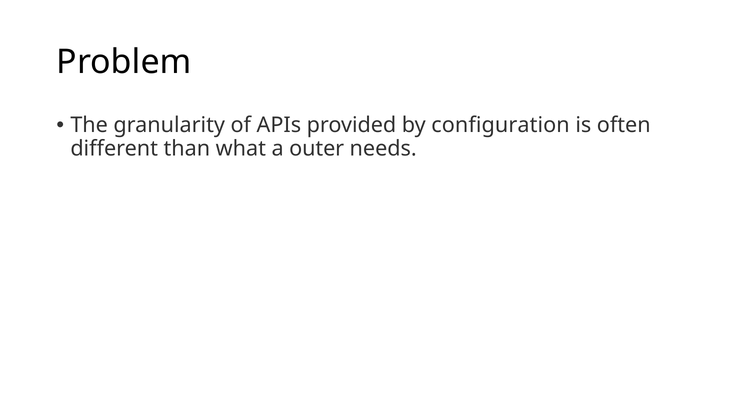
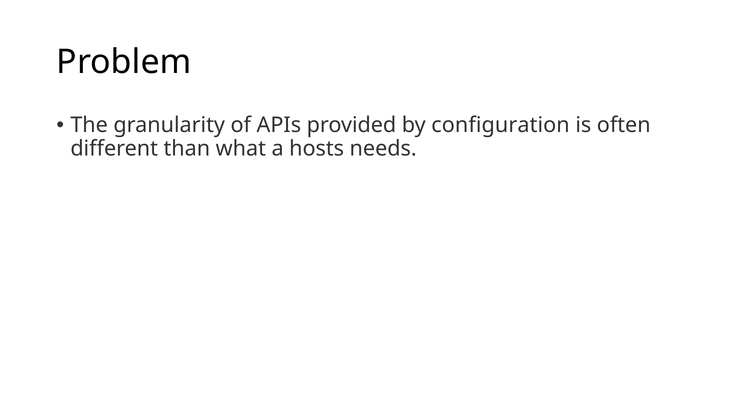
outer: outer -> hosts
